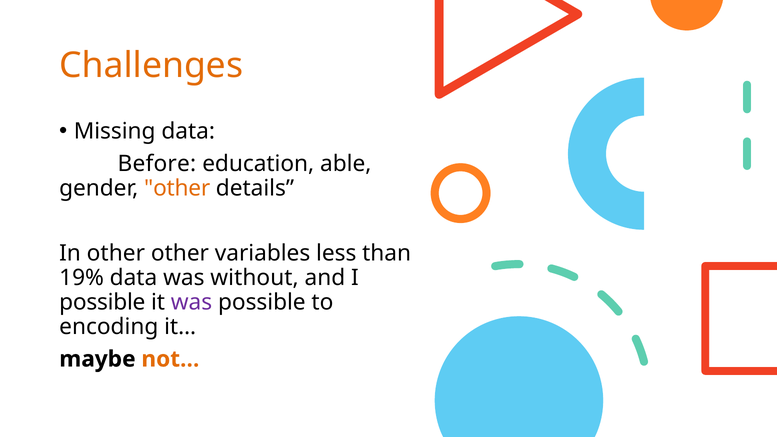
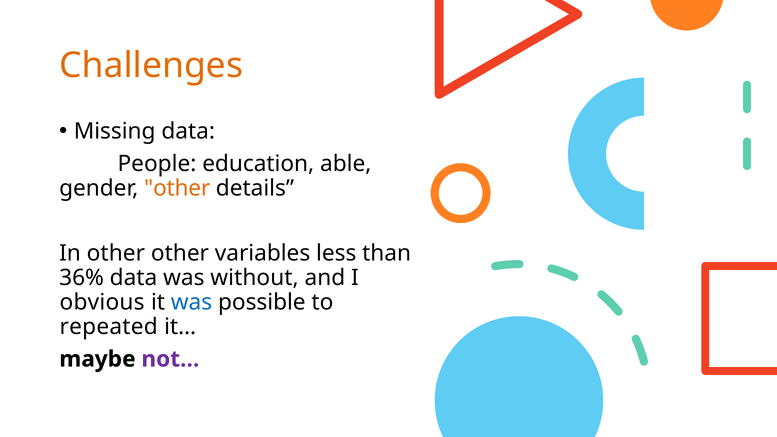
Before: Before -> People
19%: 19% -> 36%
possible at (102, 302): possible -> obvious
was at (191, 302) colour: purple -> blue
encoding: encoding -> repeated
not… colour: orange -> purple
